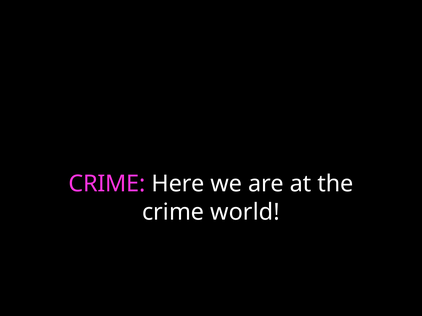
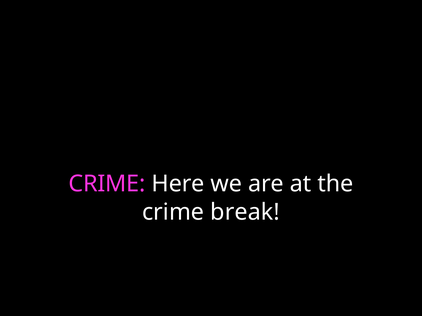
world: world -> break
